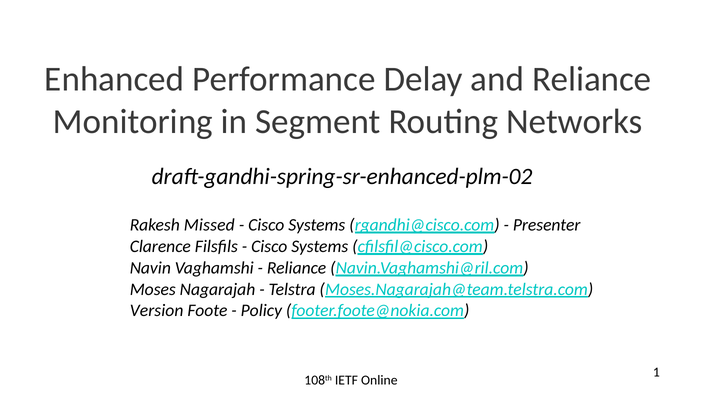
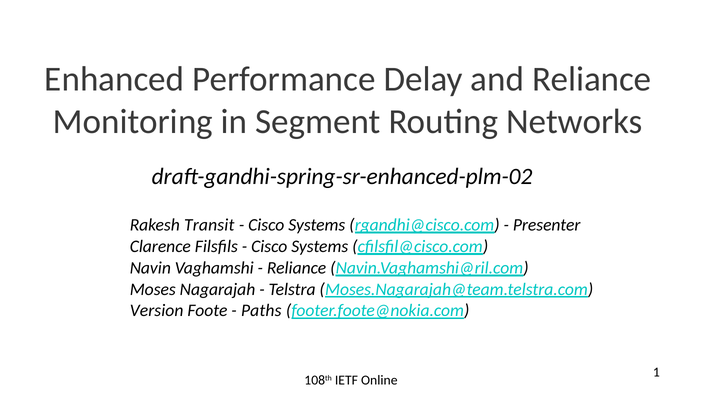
Missed: Missed -> Transit
Policy: Policy -> Paths
